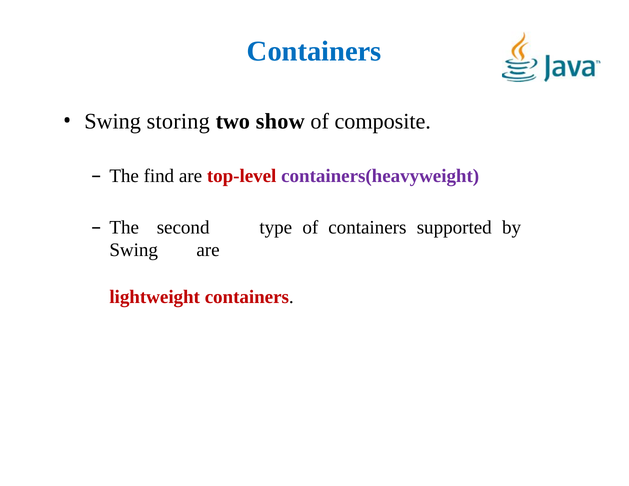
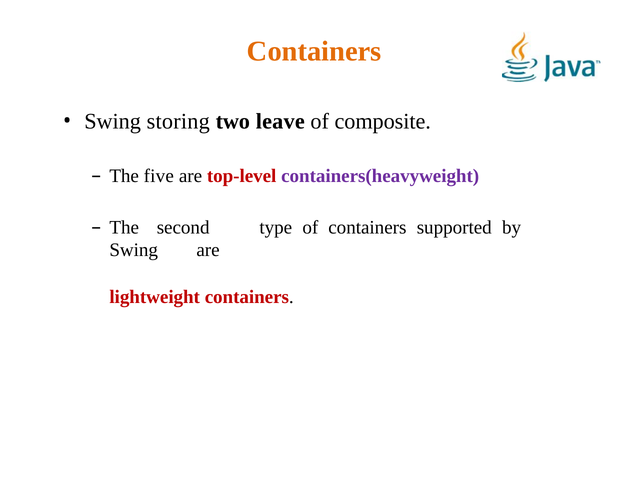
Containers at (314, 51) colour: blue -> orange
show: show -> leave
find: find -> five
